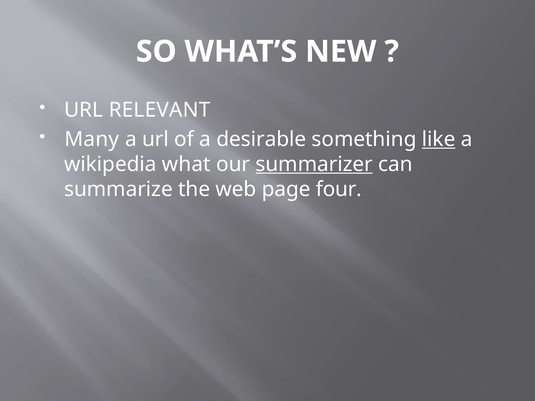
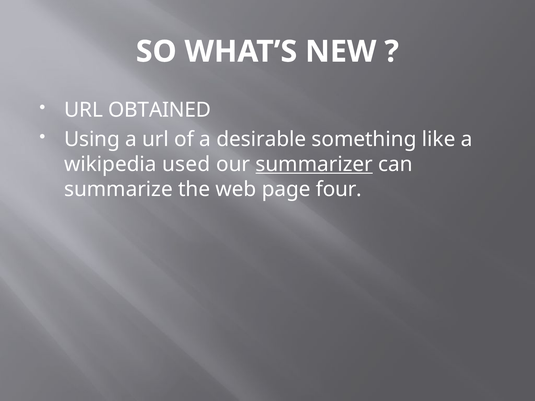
RELEVANT: RELEVANT -> OBTAINED
Many: Many -> Using
like underline: present -> none
what: what -> used
